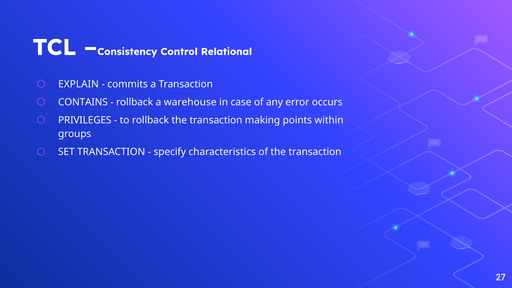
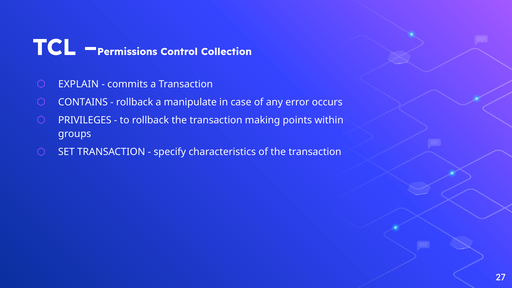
Consistency: Consistency -> Permissions
Relational: Relational -> Collection
warehouse: warehouse -> manipulate
